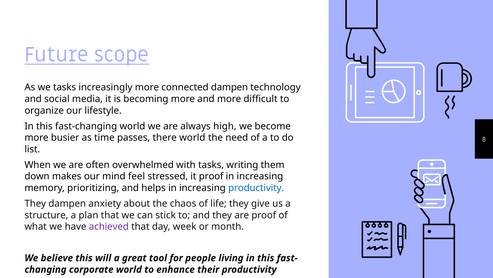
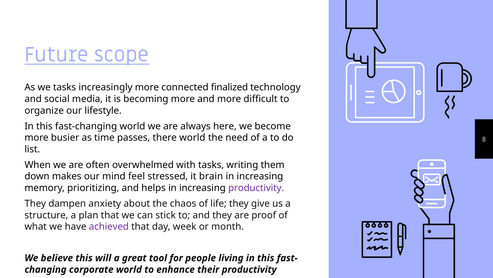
connected dampen: dampen -> finalized
high: high -> here
it proof: proof -> brain
productivity at (256, 188) colour: blue -> purple
